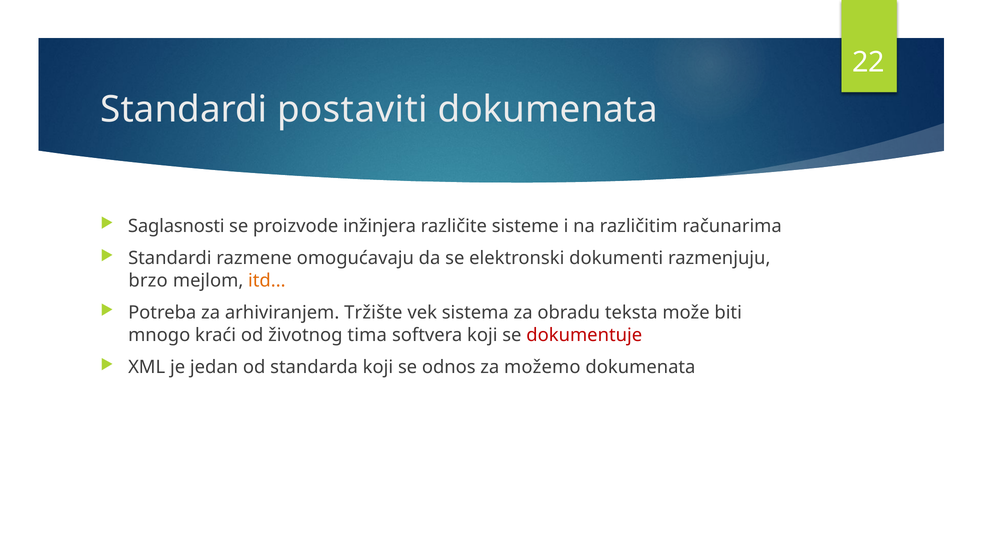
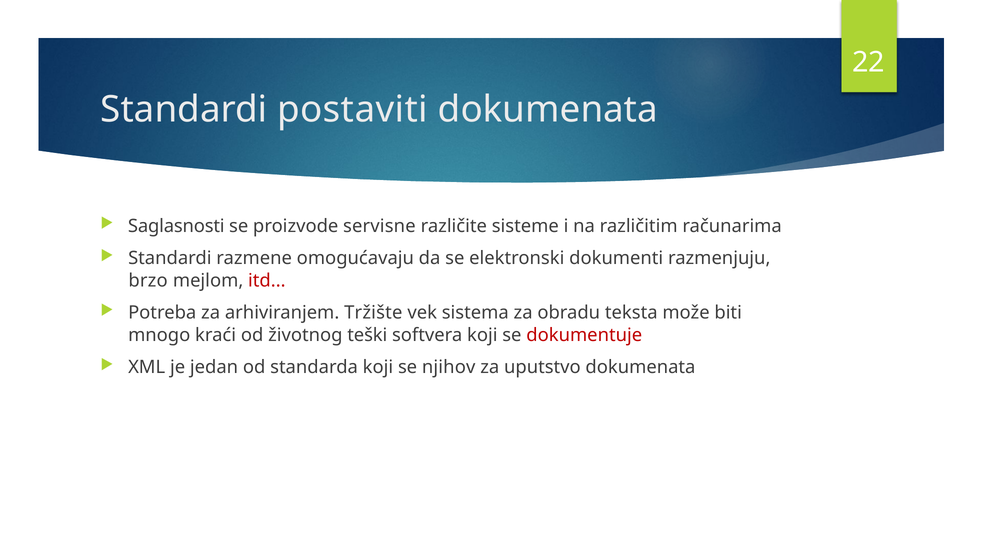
inžinjera: inžinjera -> servisne
itd colour: orange -> red
tima: tima -> teški
odnos: odnos -> njihov
možemo: možemo -> uputstvo
